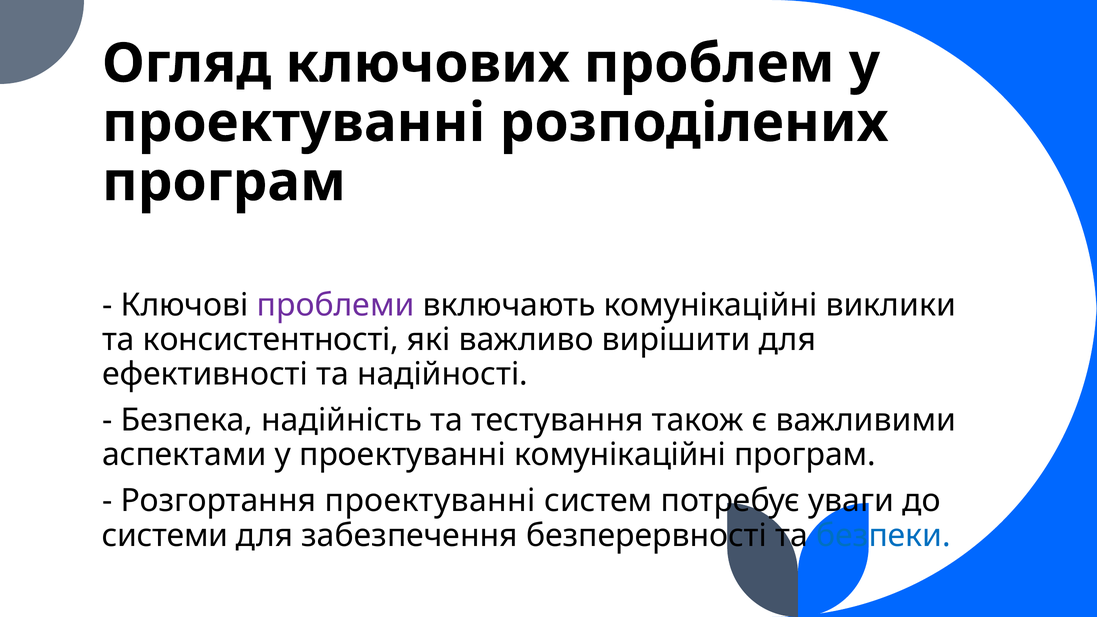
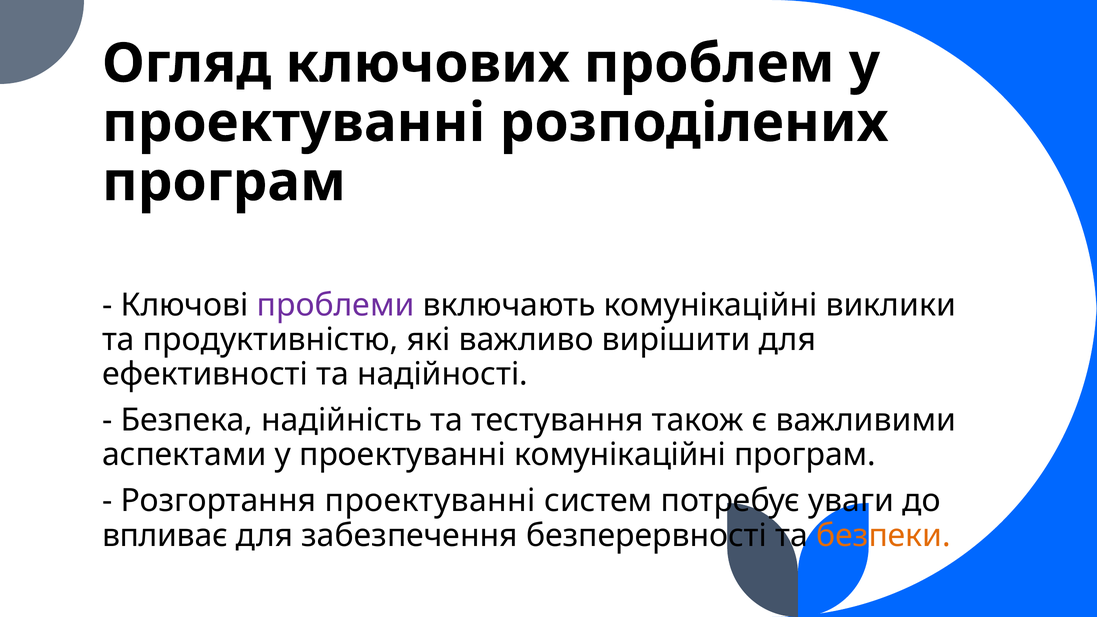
консистентності: консистентності -> продуктивністю
системи: системи -> впливає
безпеки colour: blue -> orange
